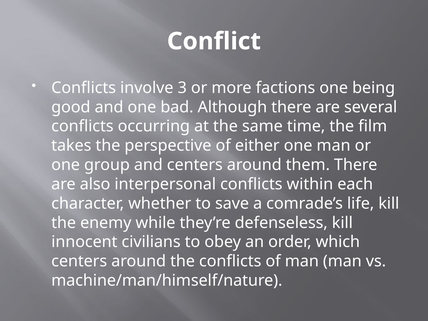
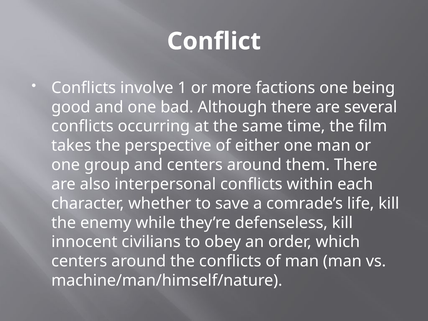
3: 3 -> 1
